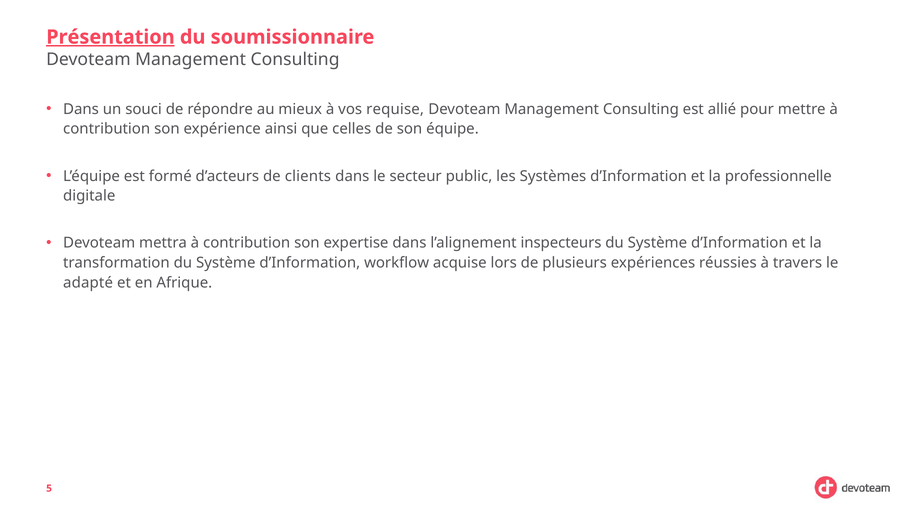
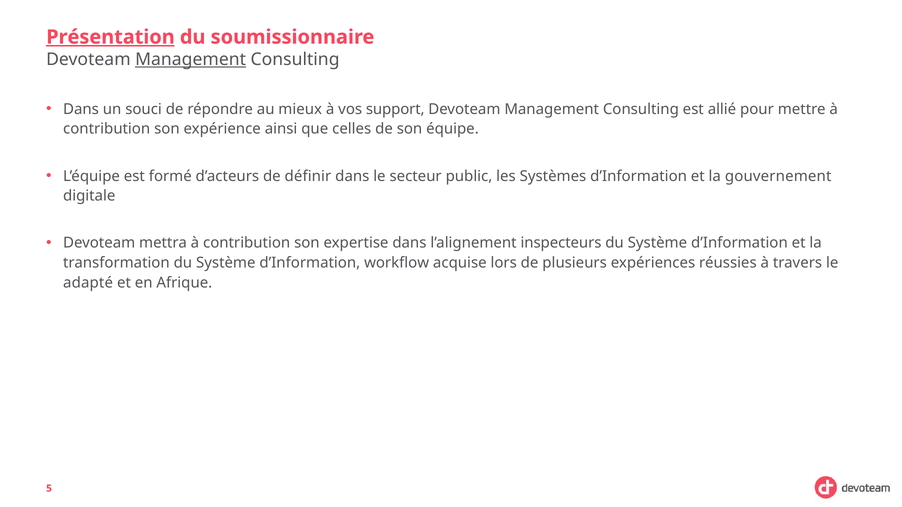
Management at (191, 60) underline: none -> present
requise: requise -> support
clients: clients -> définir
professionnelle: professionnelle -> gouvernement
